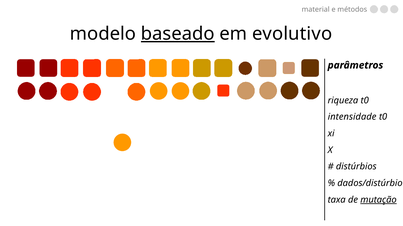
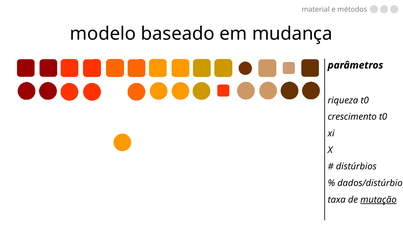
baseado underline: present -> none
evolutivo: evolutivo -> mudança
intensidade: intensidade -> crescimento
